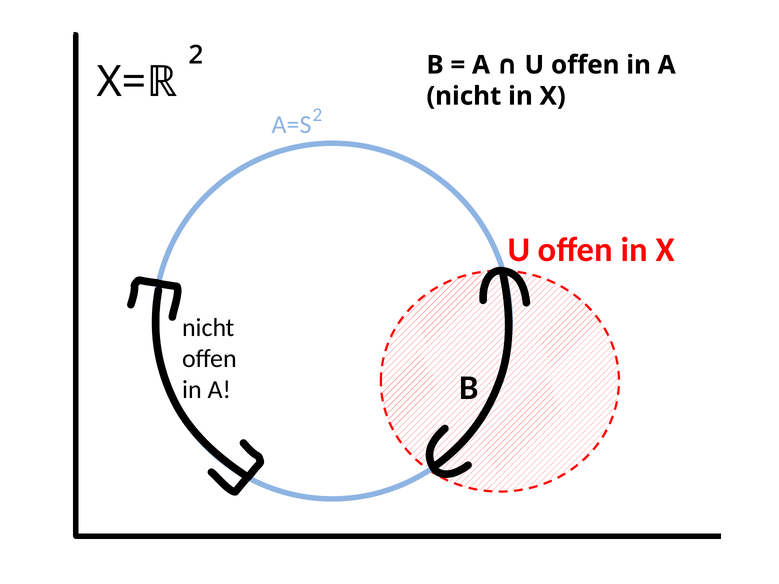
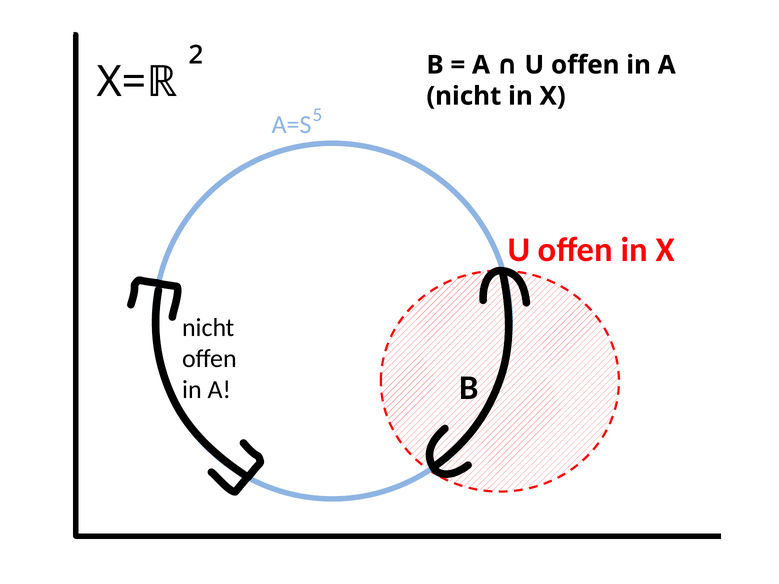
2: 2 -> 5
